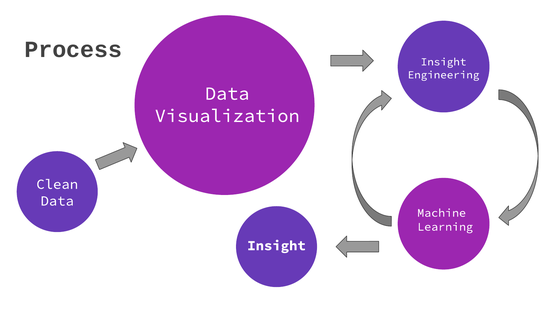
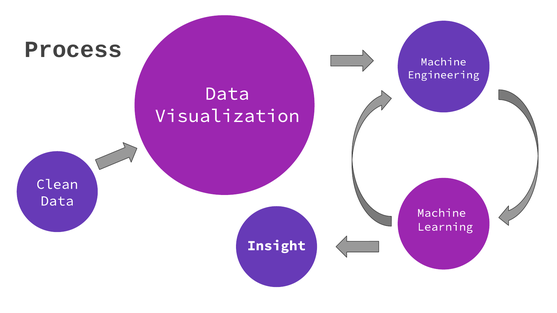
Insight at (444, 62): Insight -> Machine
